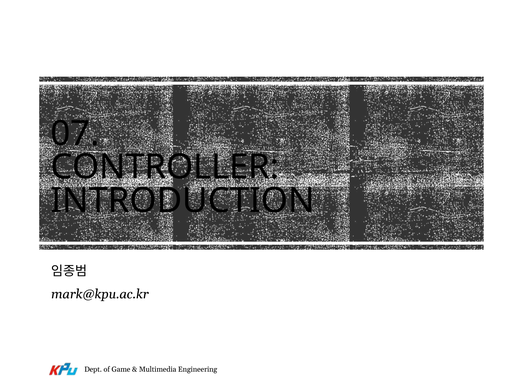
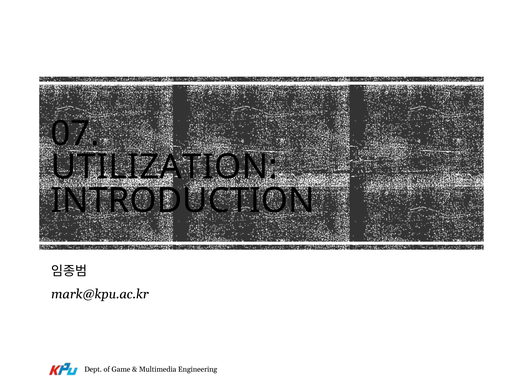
CONTROLLER: CONTROLLER -> UTILIZATION
